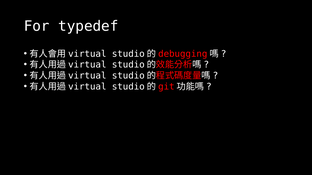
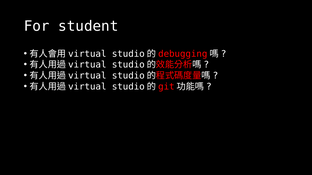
typedef: typedef -> student
